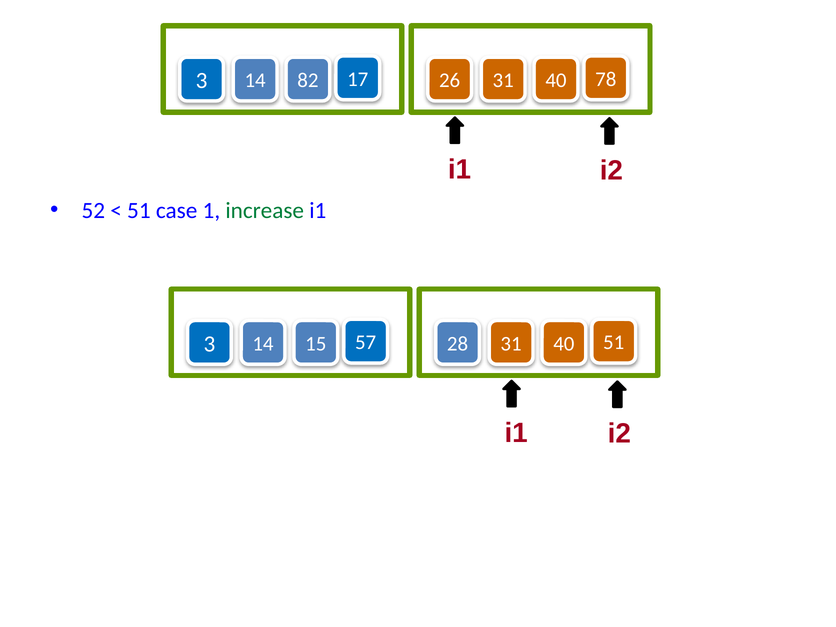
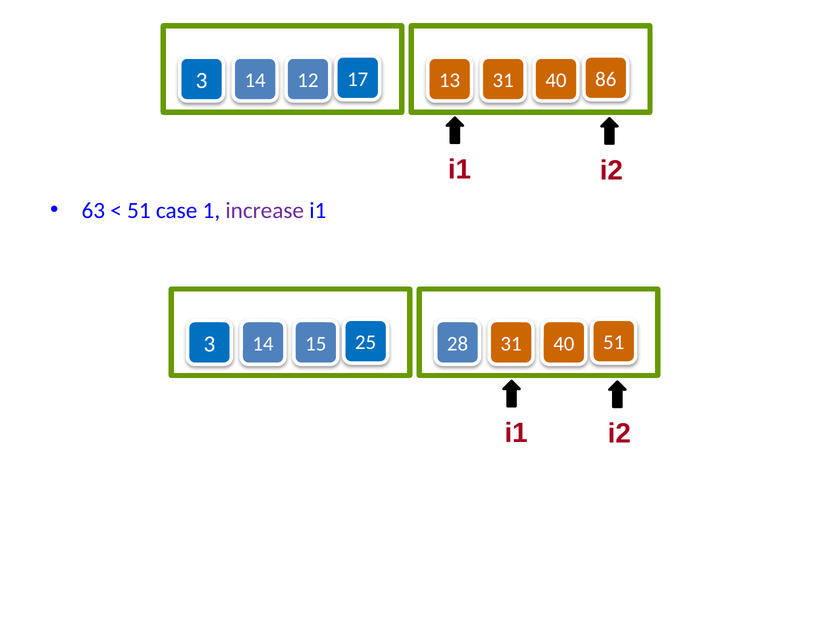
82: 82 -> 12
26: 26 -> 13
78: 78 -> 86
52: 52 -> 63
increase colour: green -> purple
57: 57 -> 25
